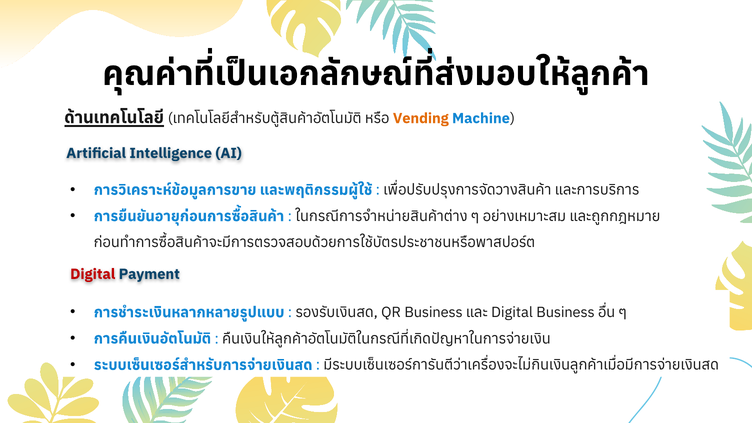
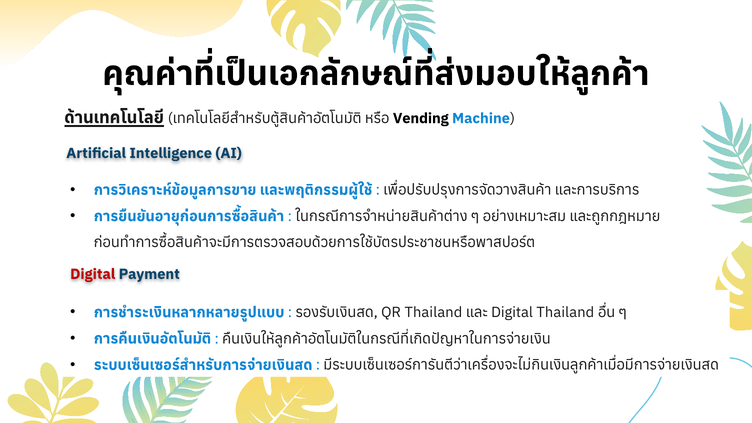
Vending colour: orange -> black
QR Business: Business -> Thailand
Digital Business: Business -> Thailand
